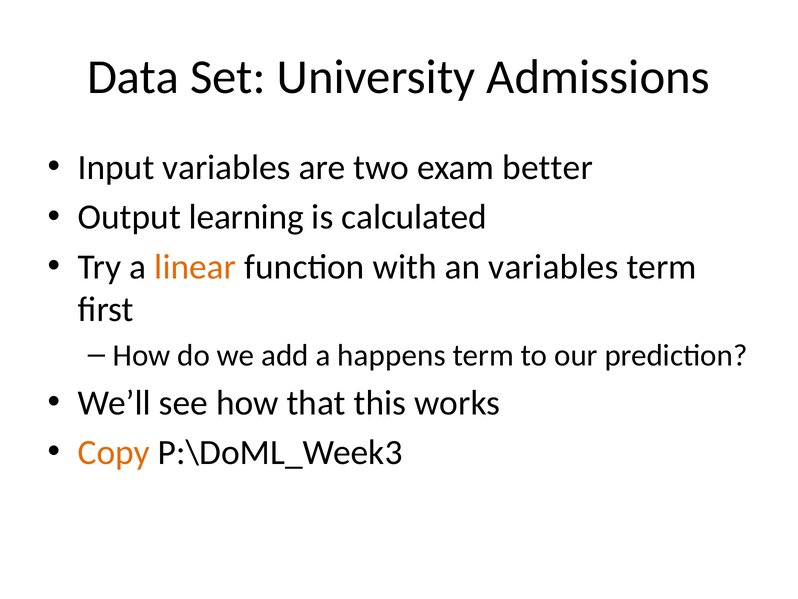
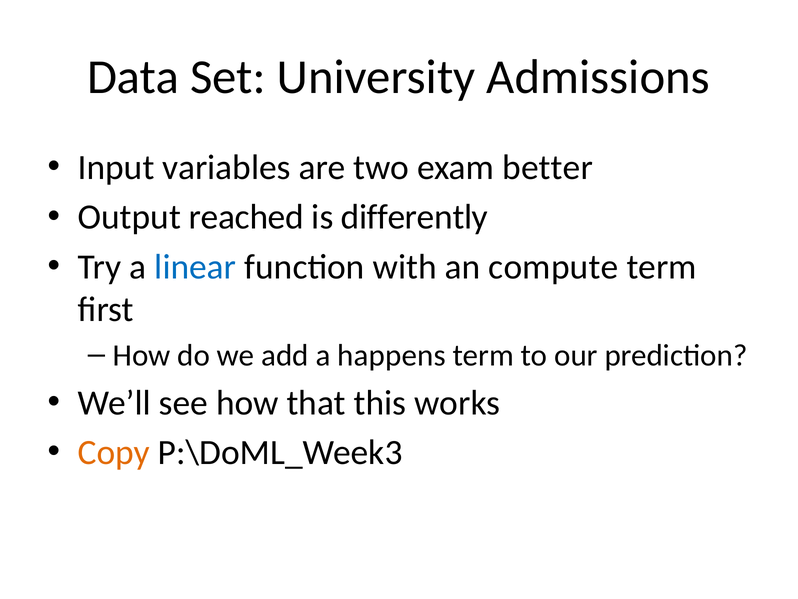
learning: learning -> reached
calculated: calculated -> differently
linear colour: orange -> blue
an variables: variables -> compute
